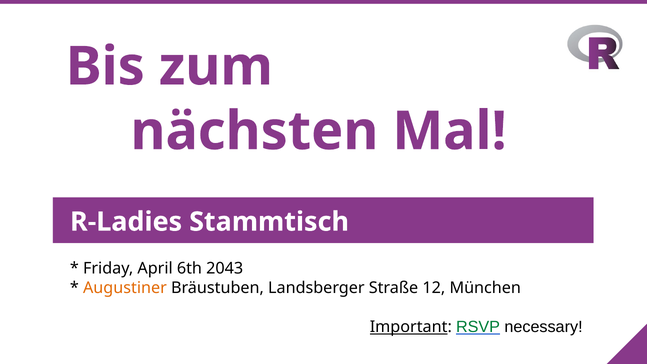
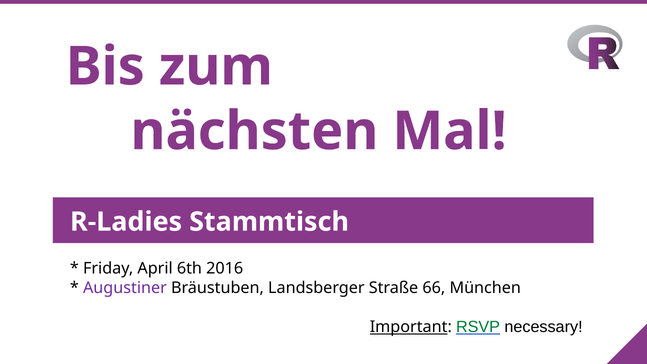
2043: 2043 -> 2016
Augustiner colour: orange -> purple
12: 12 -> 66
